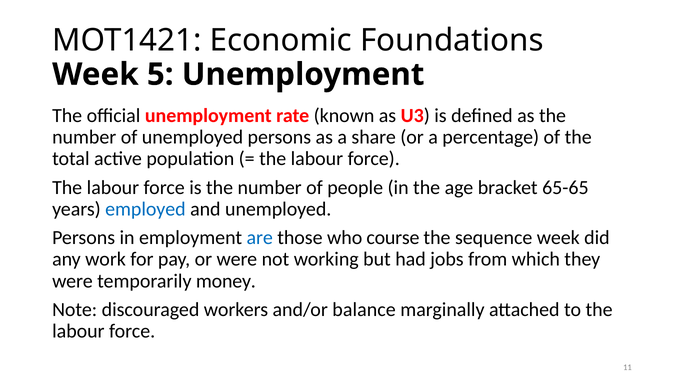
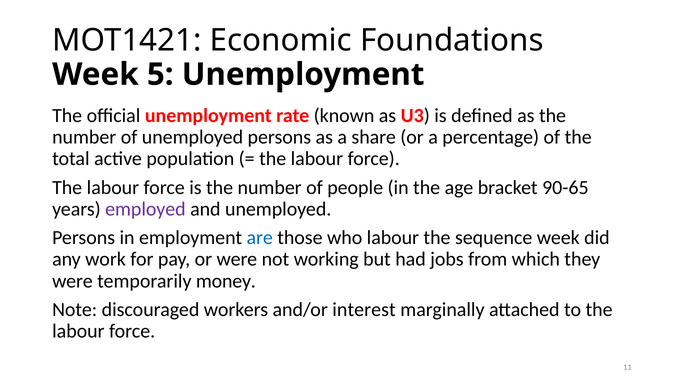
65-65: 65-65 -> 90-65
employed colour: blue -> purple
who course: course -> labour
balance: balance -> interest
